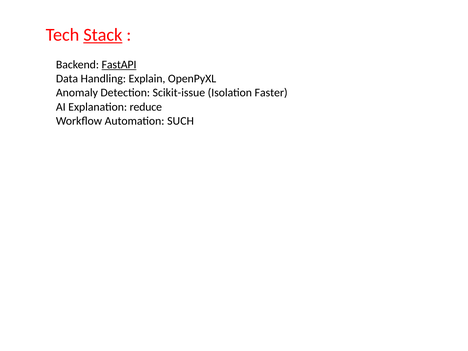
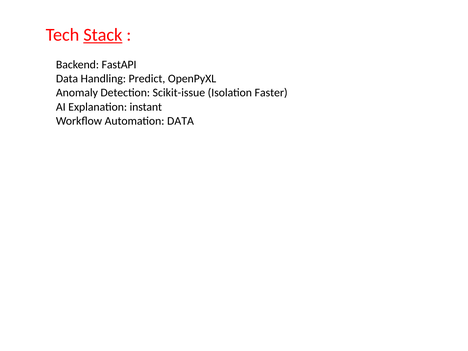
FastAPI underline: present -> none
Explain: Explain -> Predict
reduce: reduce -> instant
SUCH: SUCH -> DATA
